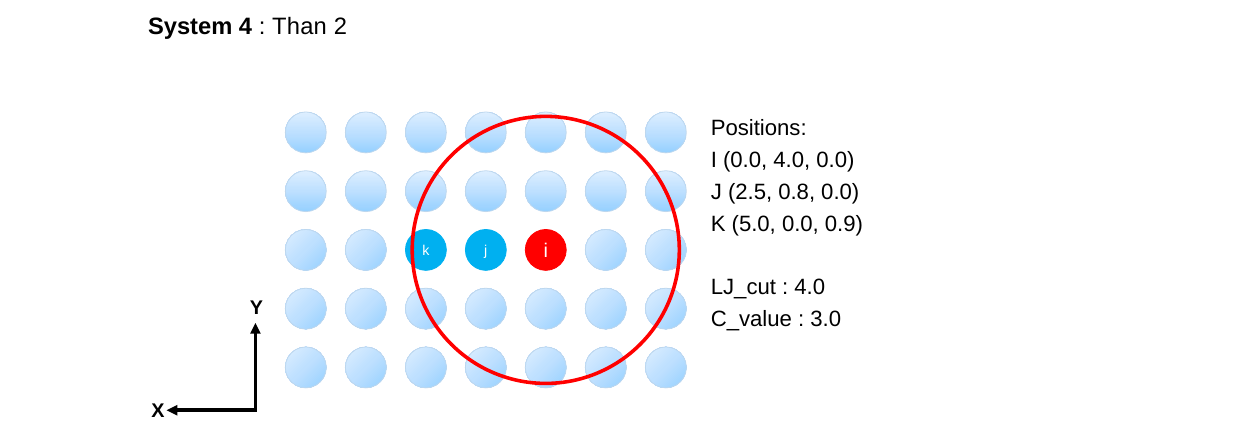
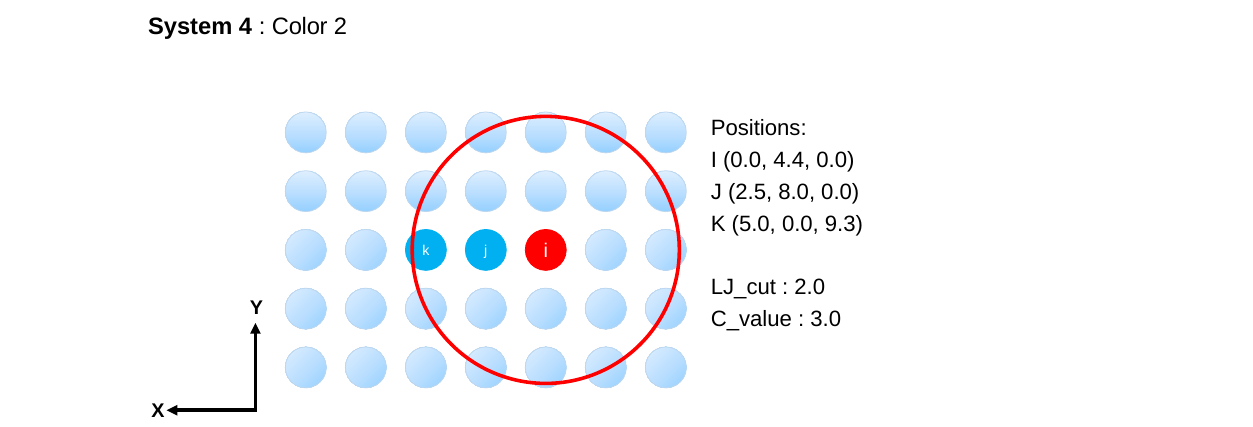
Than: Than -> Color
0.0 4.0: 4.0 -> 4.4
0.8: 0.8 -> 8.0
0.9: 0.9 -> 9.3
4.0 at (810, 288): 4.0 -> 2.0
